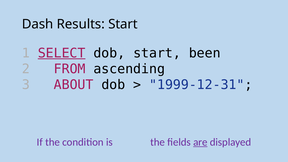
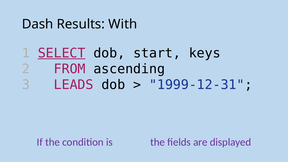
Results Start: Start -> With
been: been -> keys
ABOUT: ABOUT -> LEADS
are underline: present -> none
